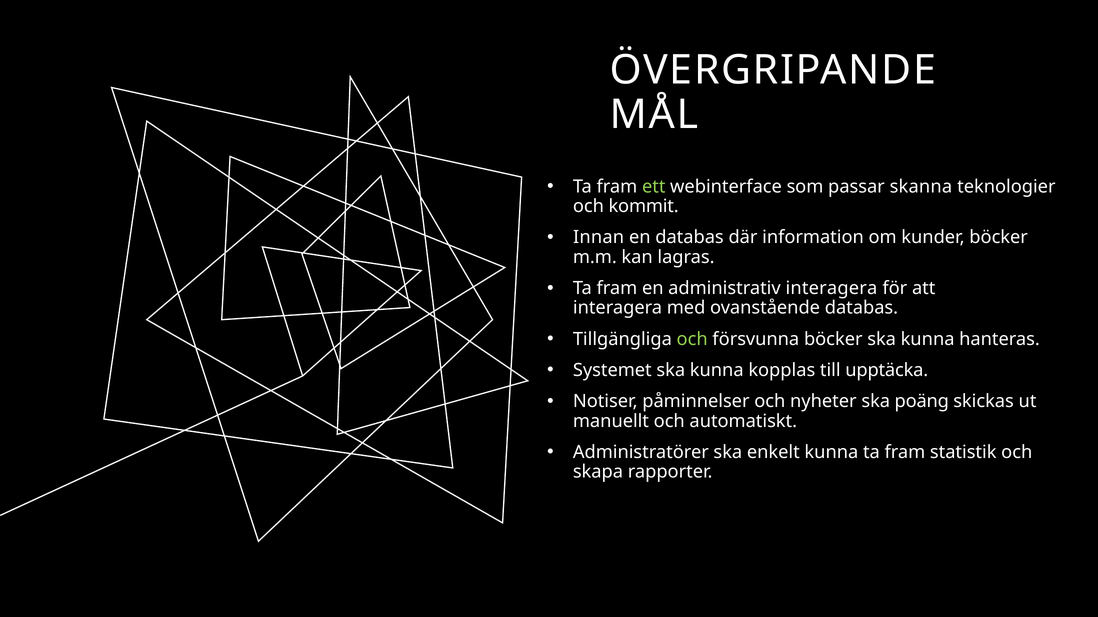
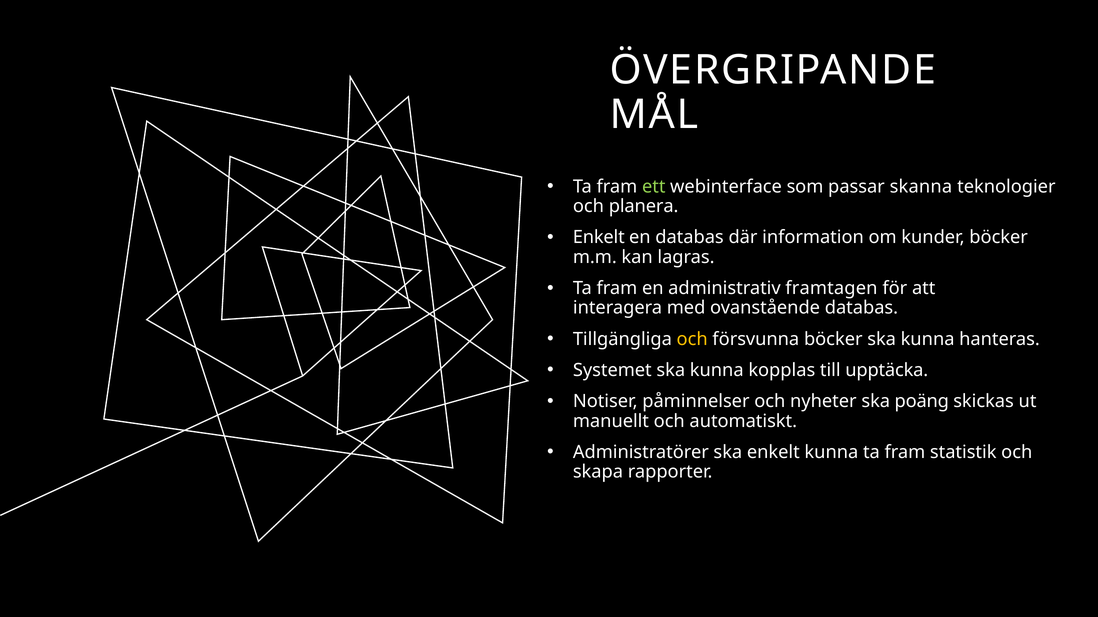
kommit: kommit -> planera
Innan at (599, 238): Innan -> Enkelt
administrativ interagera: interagera -> framtagen
och at (692, 339) colour: light green -> yellow
